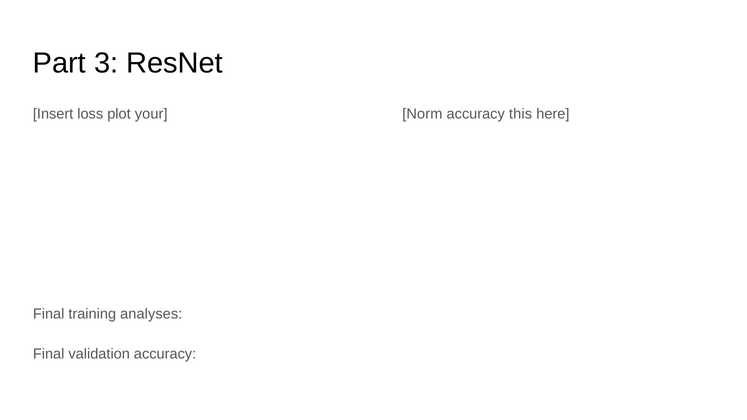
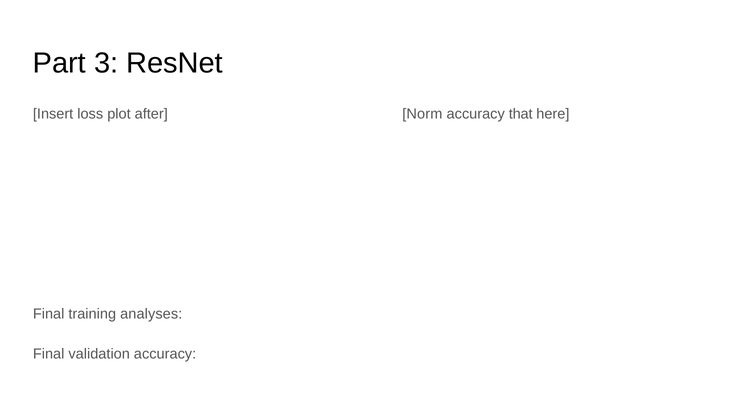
your: your -> after
this: this -> that
